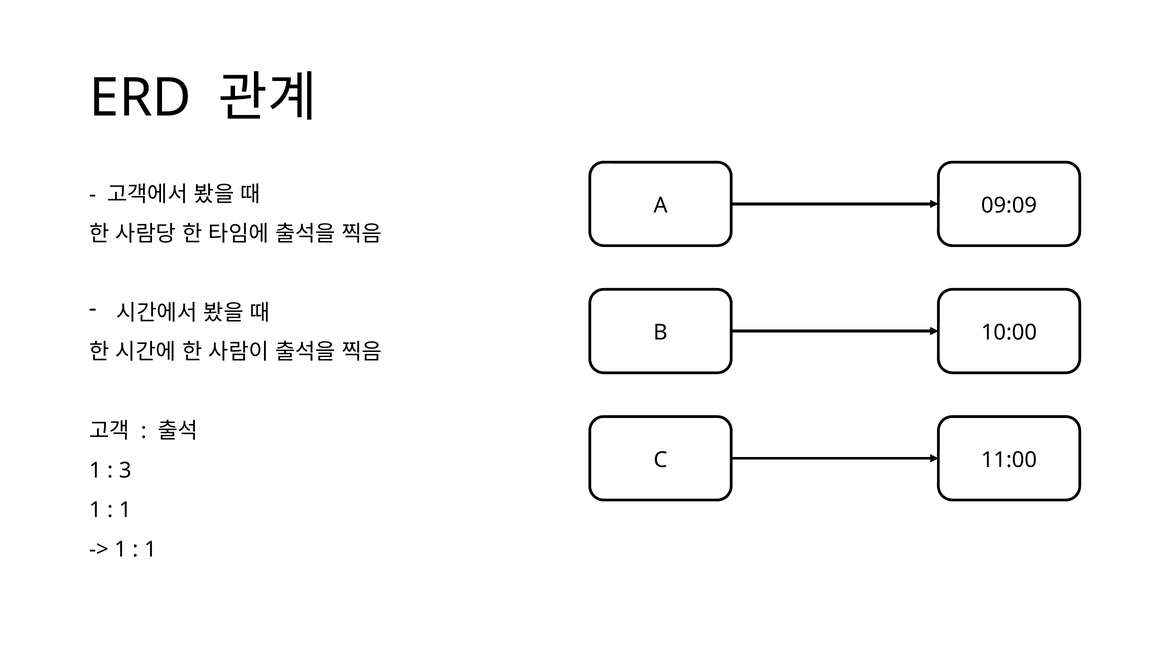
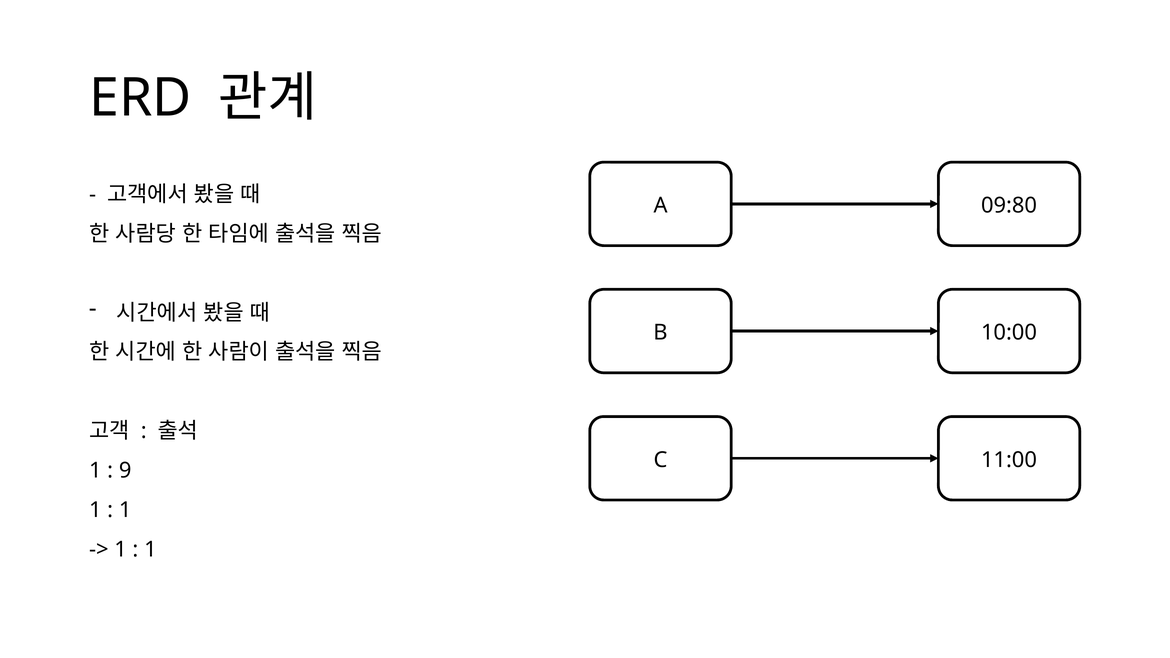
09:09: 09:09 -> 09:80
3: 3 -> 9
